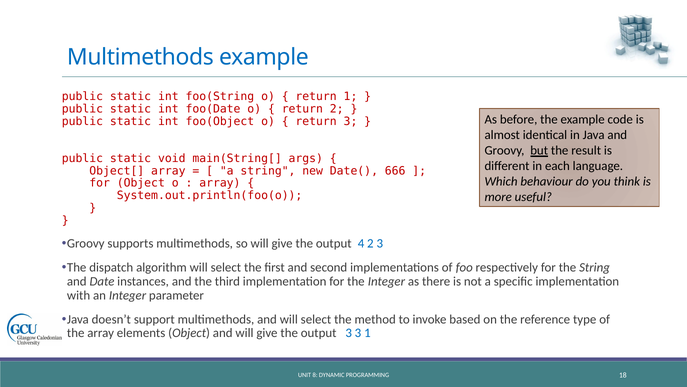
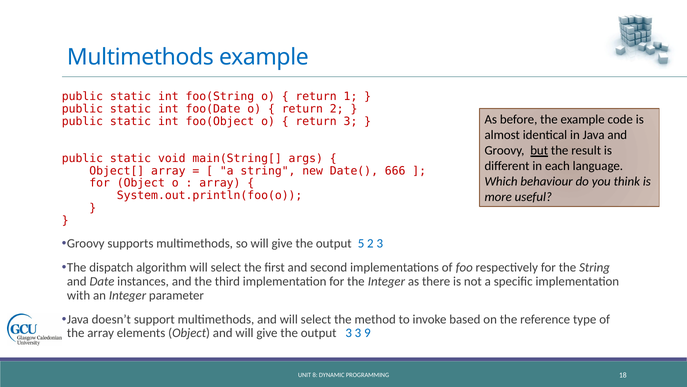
4: 4 -> 5
3 1: 1 -> 9
